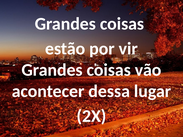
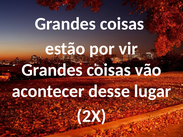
dessa: dessa -> desse
